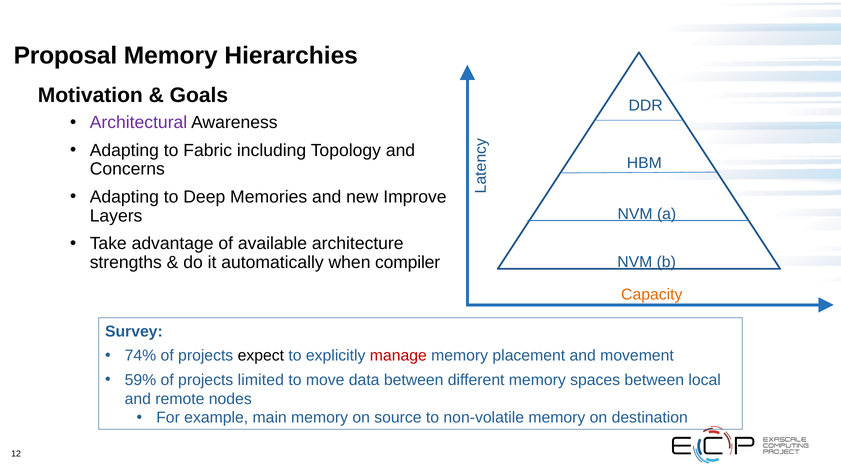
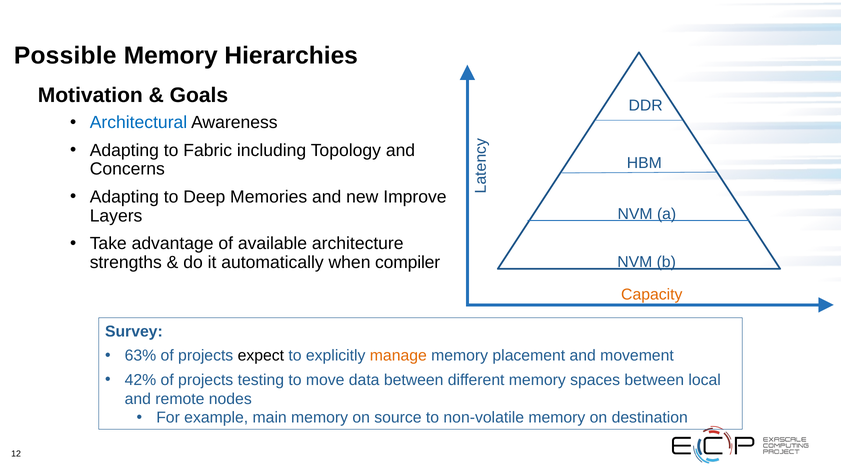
Proposal: Proposal -> Possible
Architectural colour: purple -> blue
74%: 74% -> 63%
manage colour: red -> orange
59%: 59% -> 42%
limited: limited -> testing
